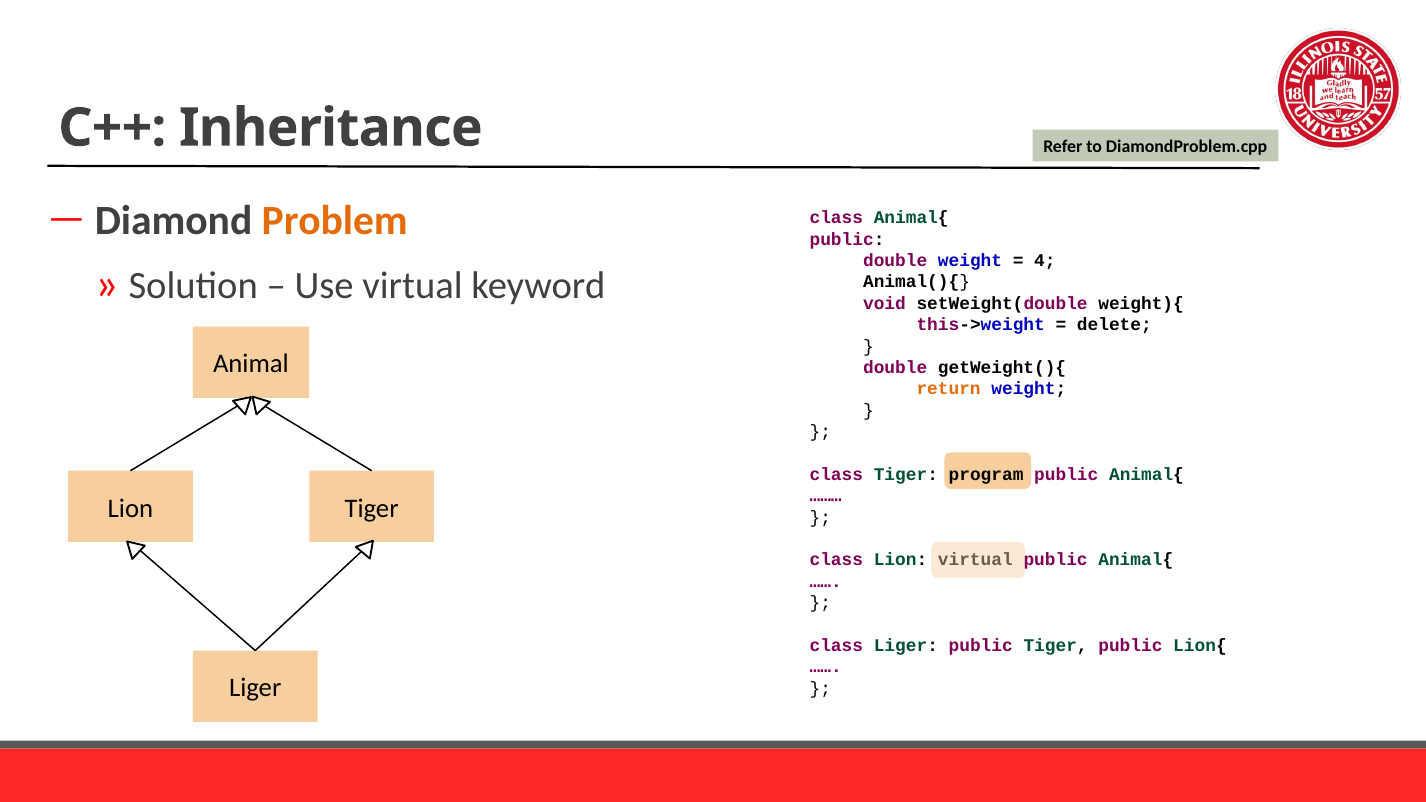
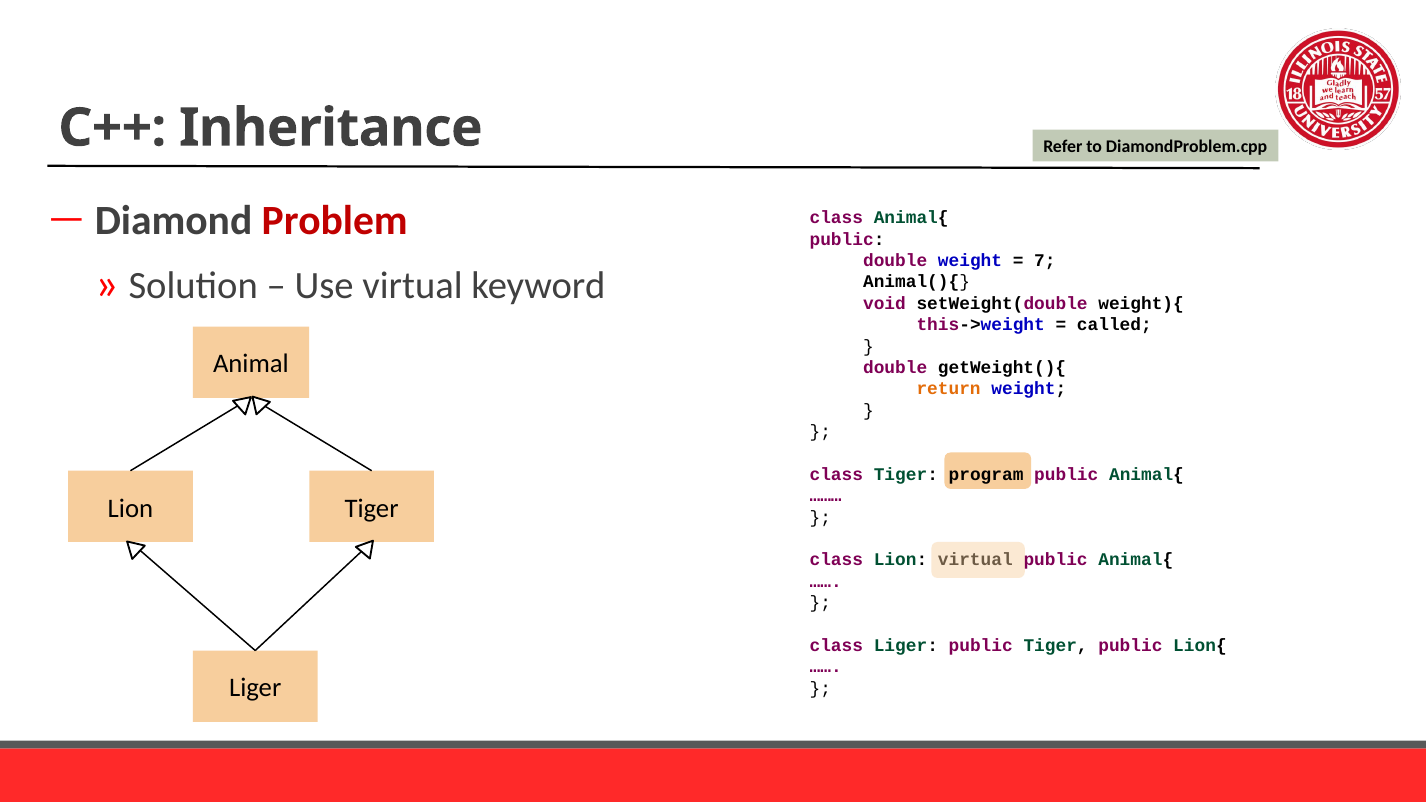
Problem colour: orange -> red
4: 4 -> 7
delete: delete -> called
